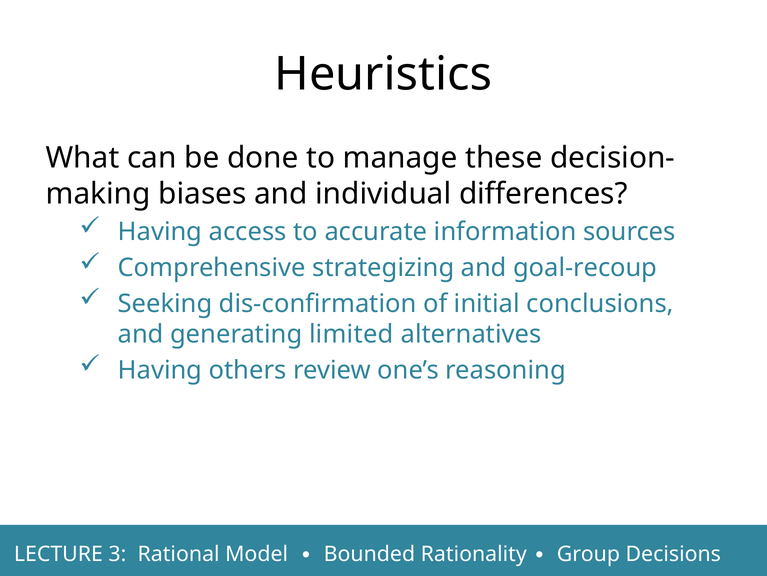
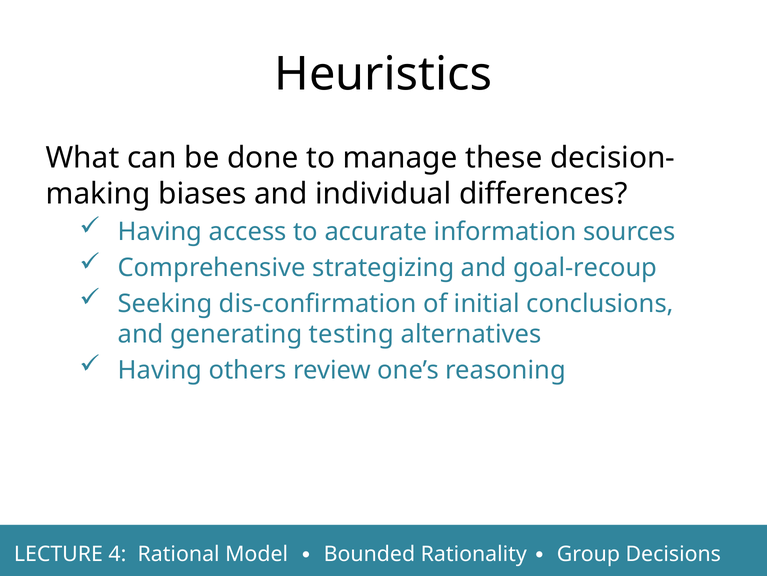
limited: limited -> testing
3: 3 -> 4
